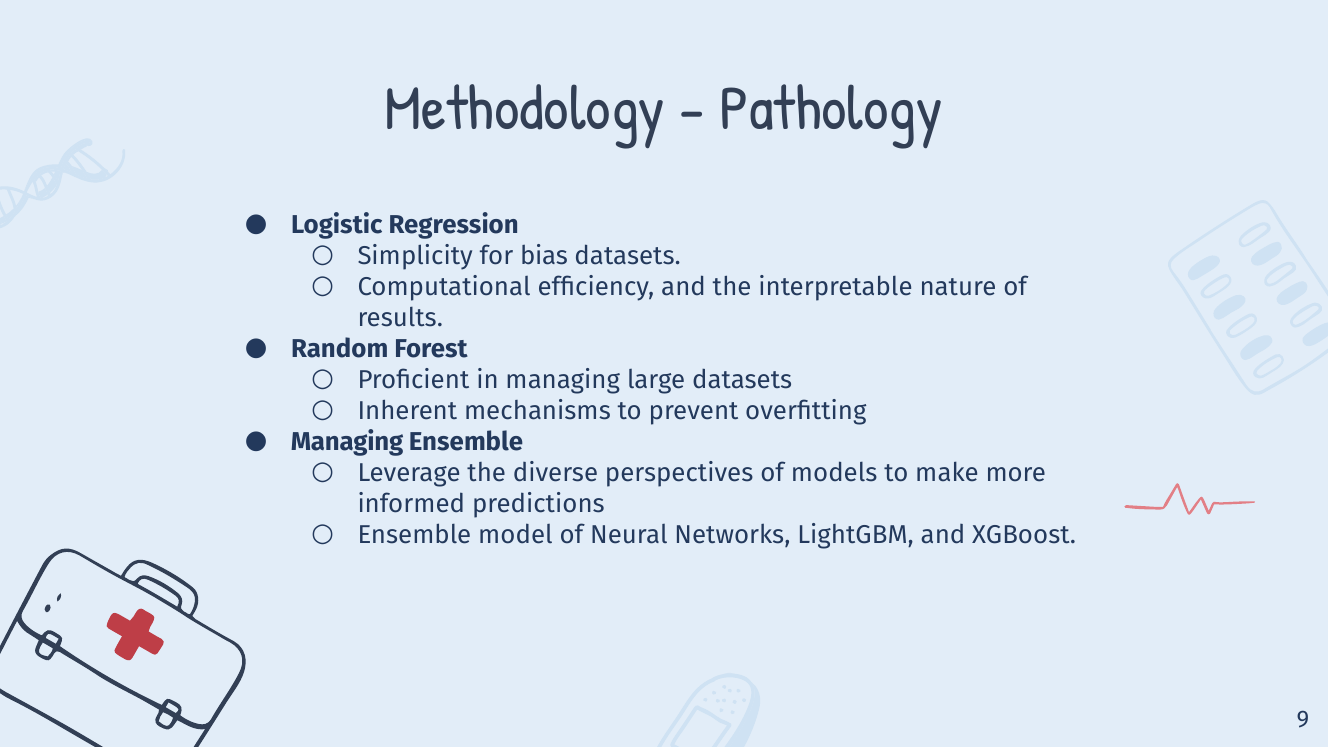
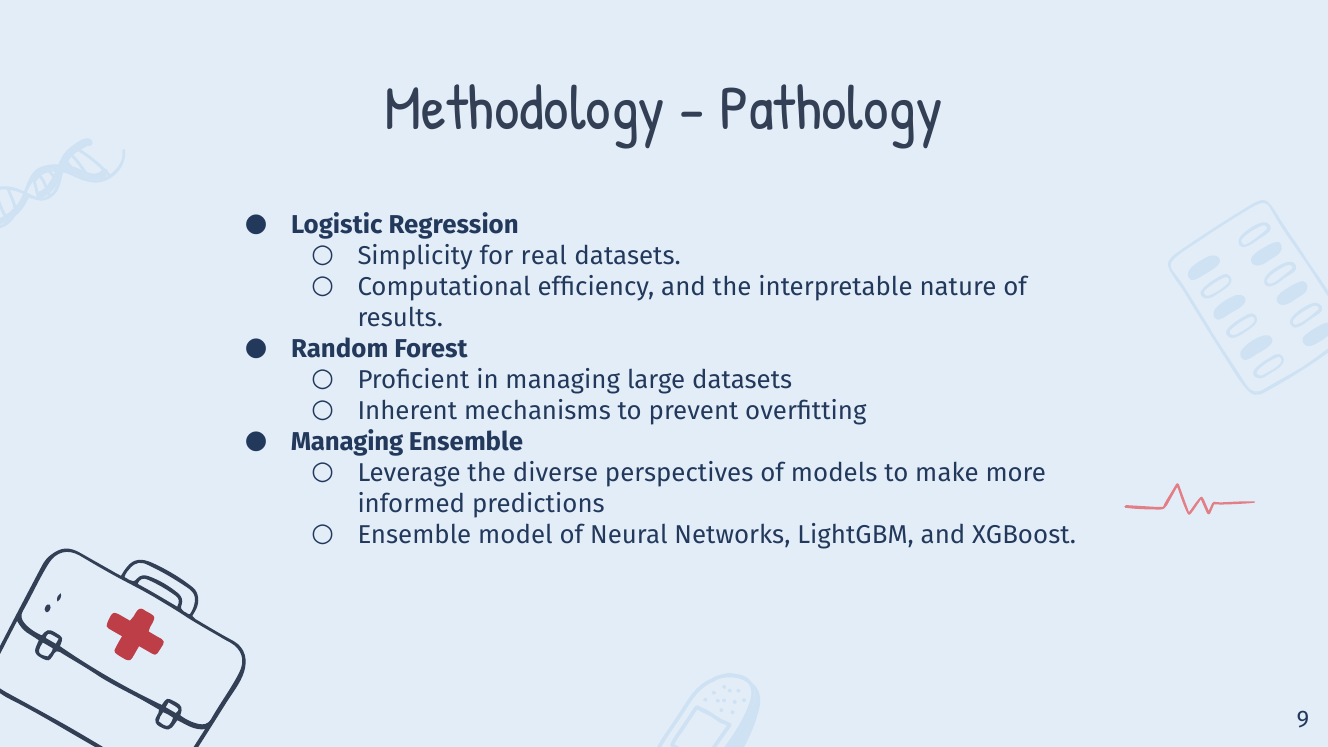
bias: bias -> real
